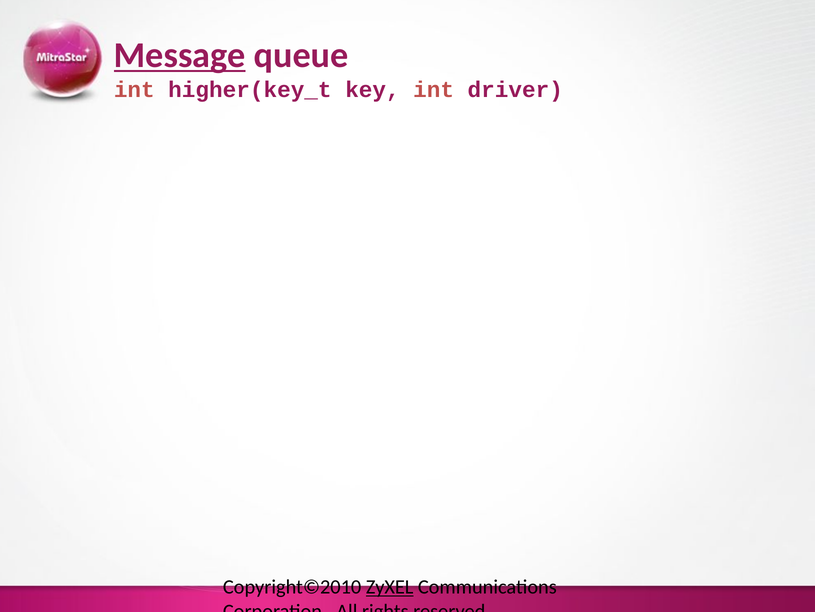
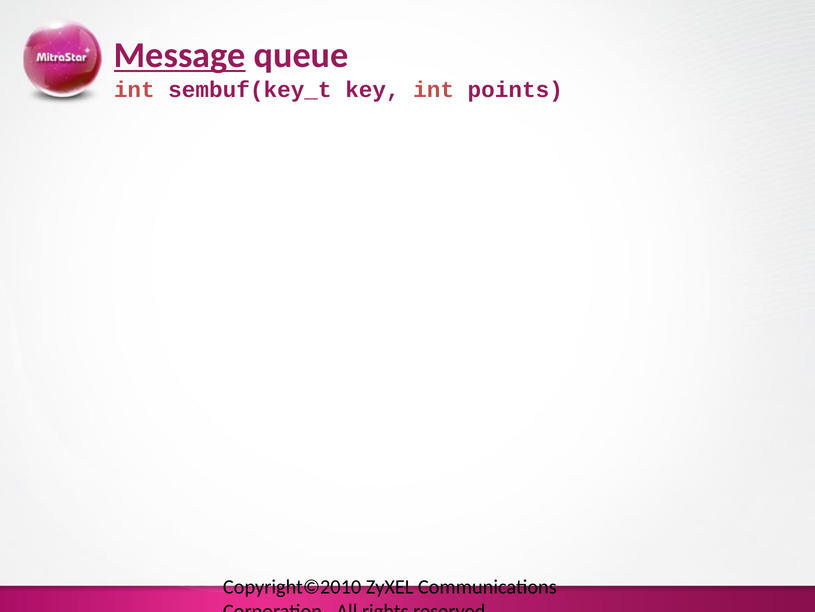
higher(key_t: higher(key_t -> sembuf(key_t
driver: driver -> points
ZyXEL underline: present -> none
